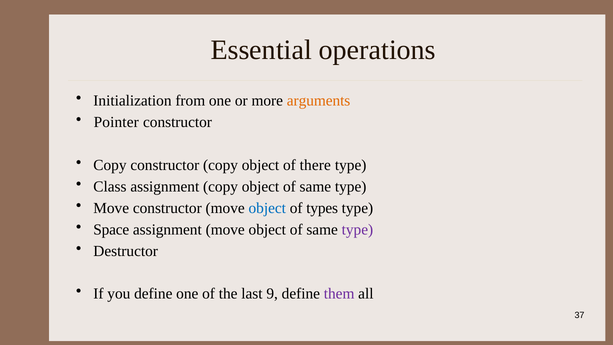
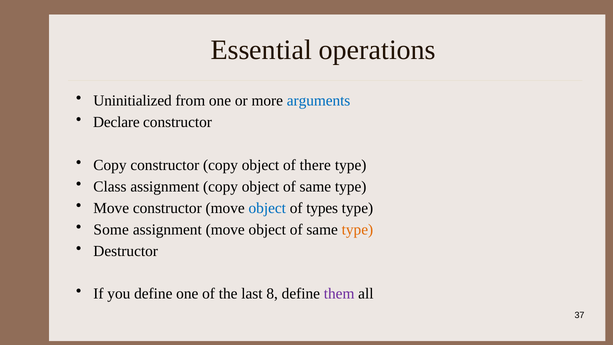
Initialization: Initialization -> Uninitialized
arguments colour: orange -> blue
Pointer: Pointer -> Declare
Space: Space -> Some
type at (357, 229) colour: purple -> orange
9: 9 -> 8
